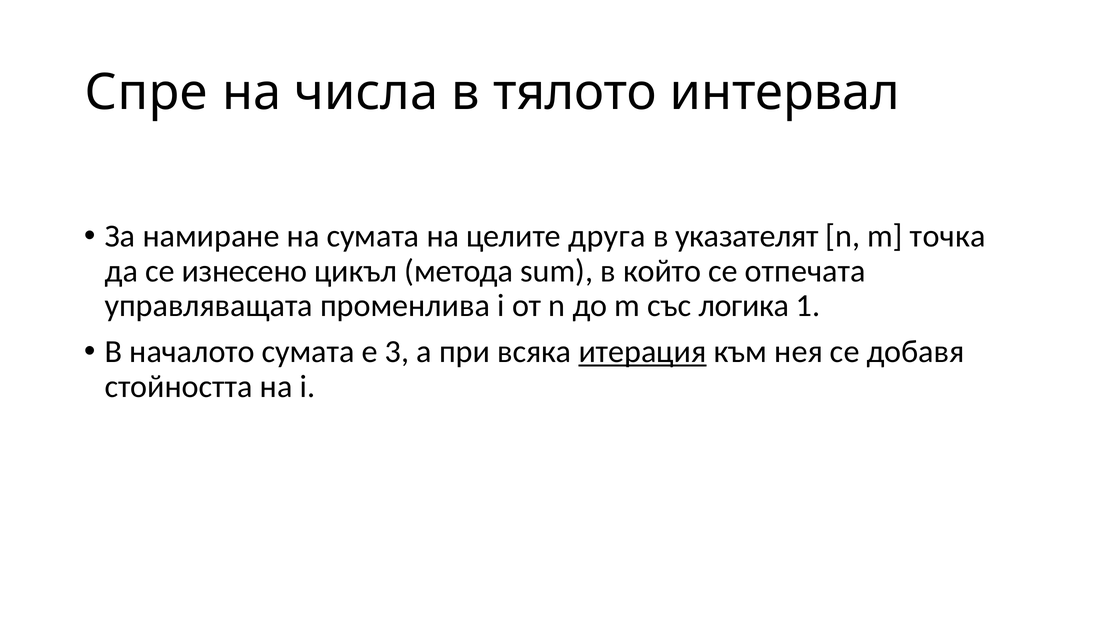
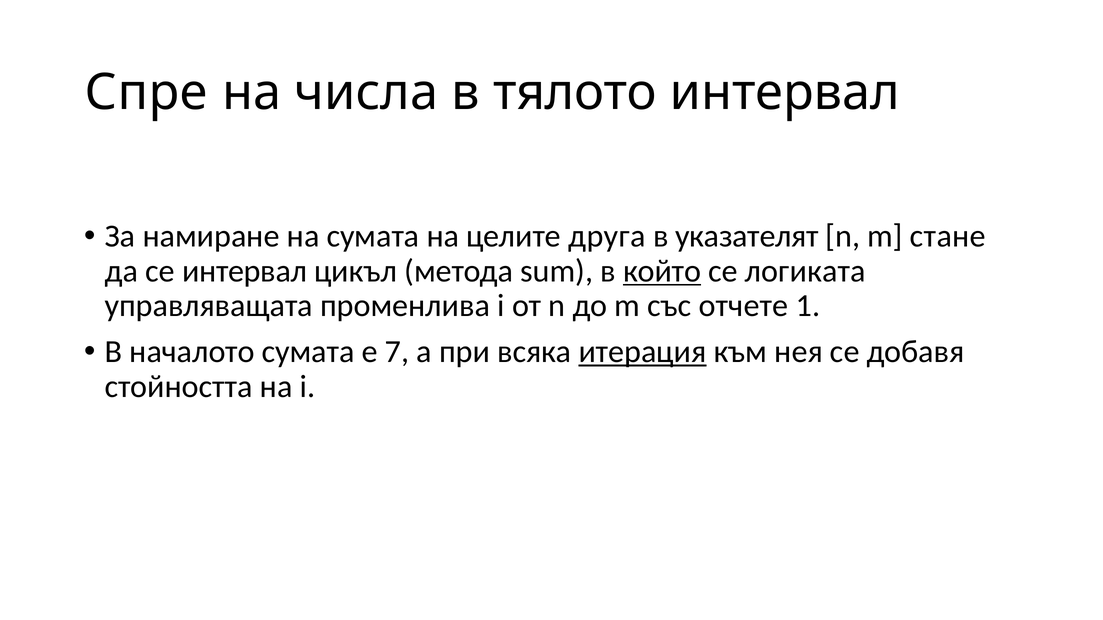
точка: точка -> стане
се изнесено: изнесено -> интервал
който underline: none -> present
отпечата: отпечата -> логиката
логика: логика -> отчете
3: 3 -> 7
